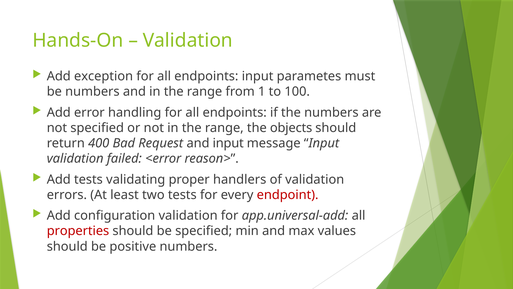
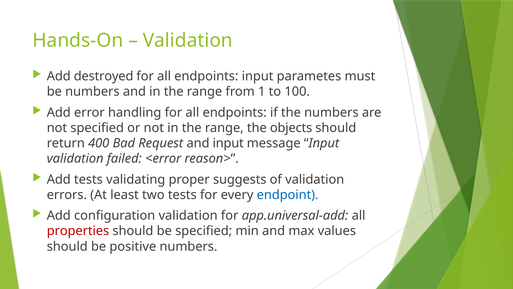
exception: exception -> destroyed
handlers: handlers -> suggests
endpoint colour: red -> blue
